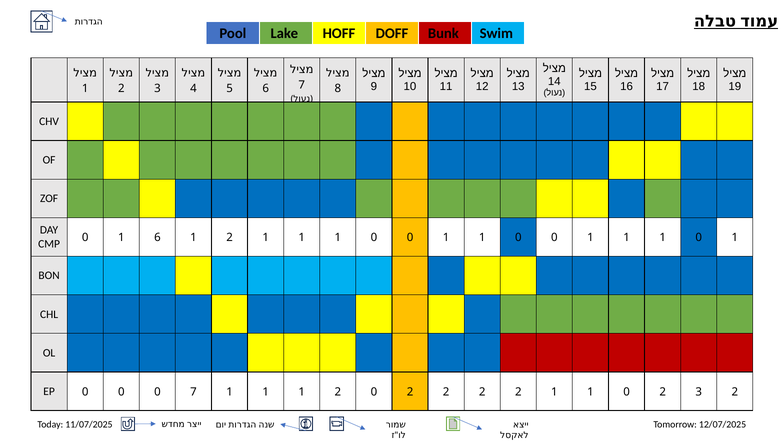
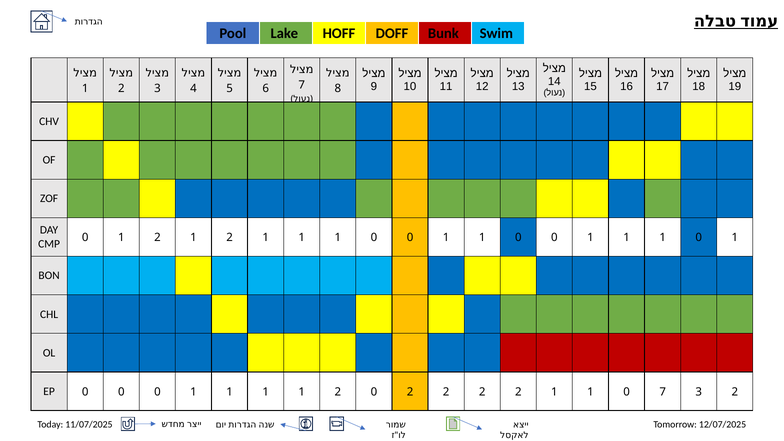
0 1 6: 6 -> 2
0 0 0 7: 7 -> 1
1 0 2: 2 -> 7
